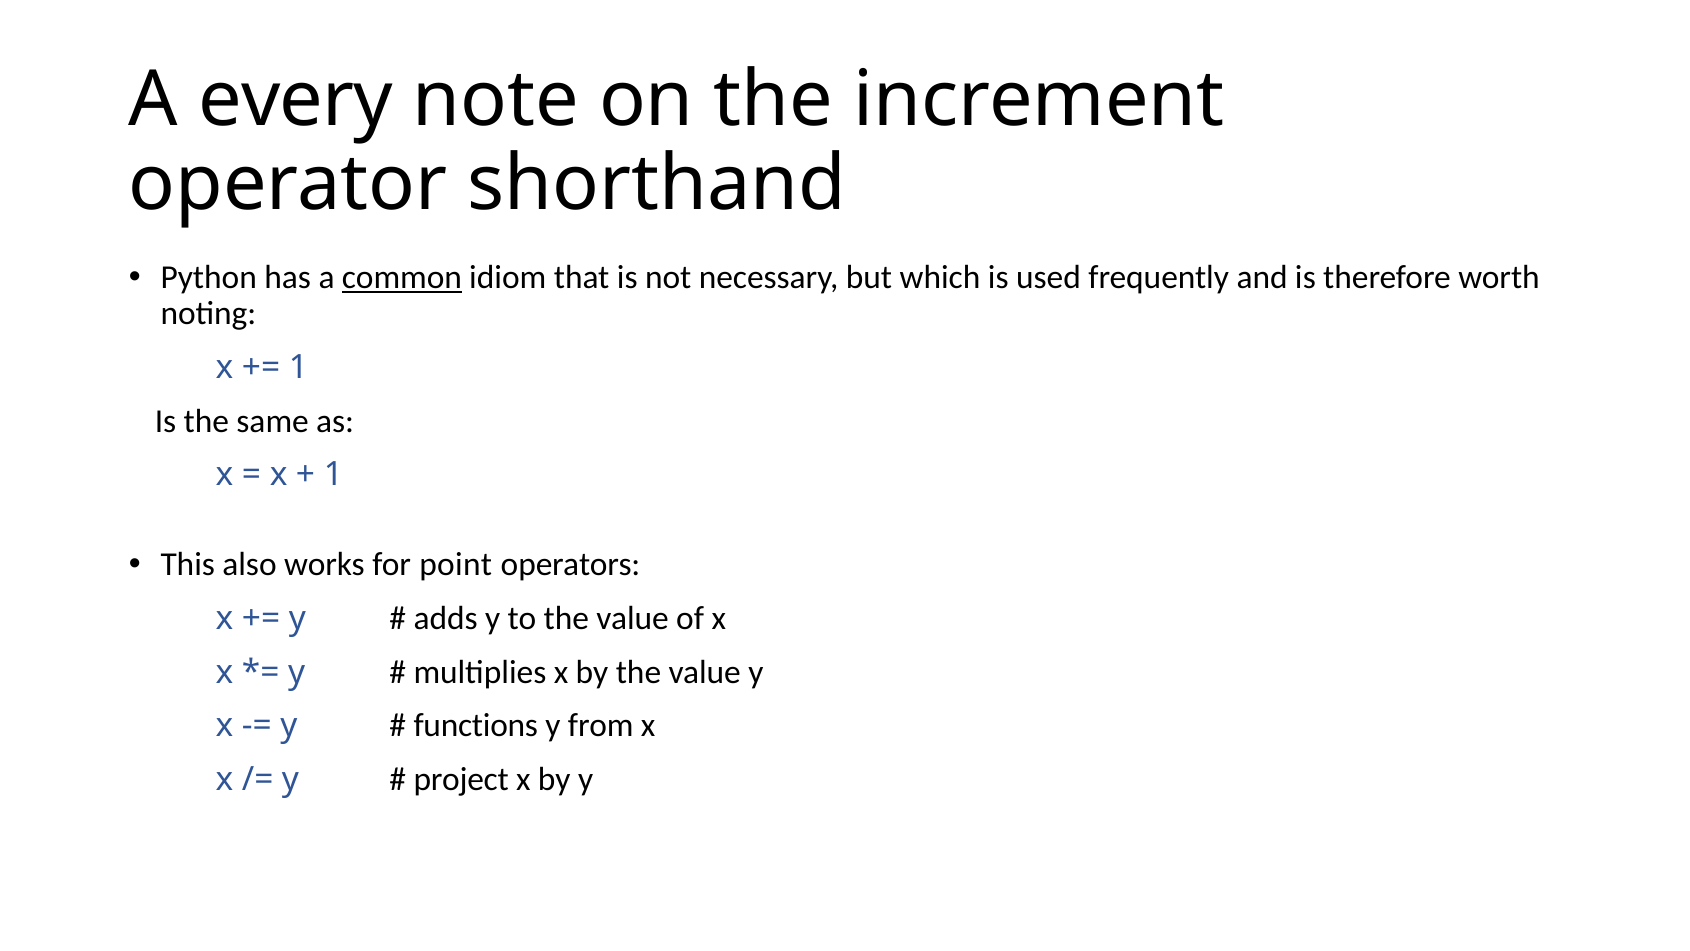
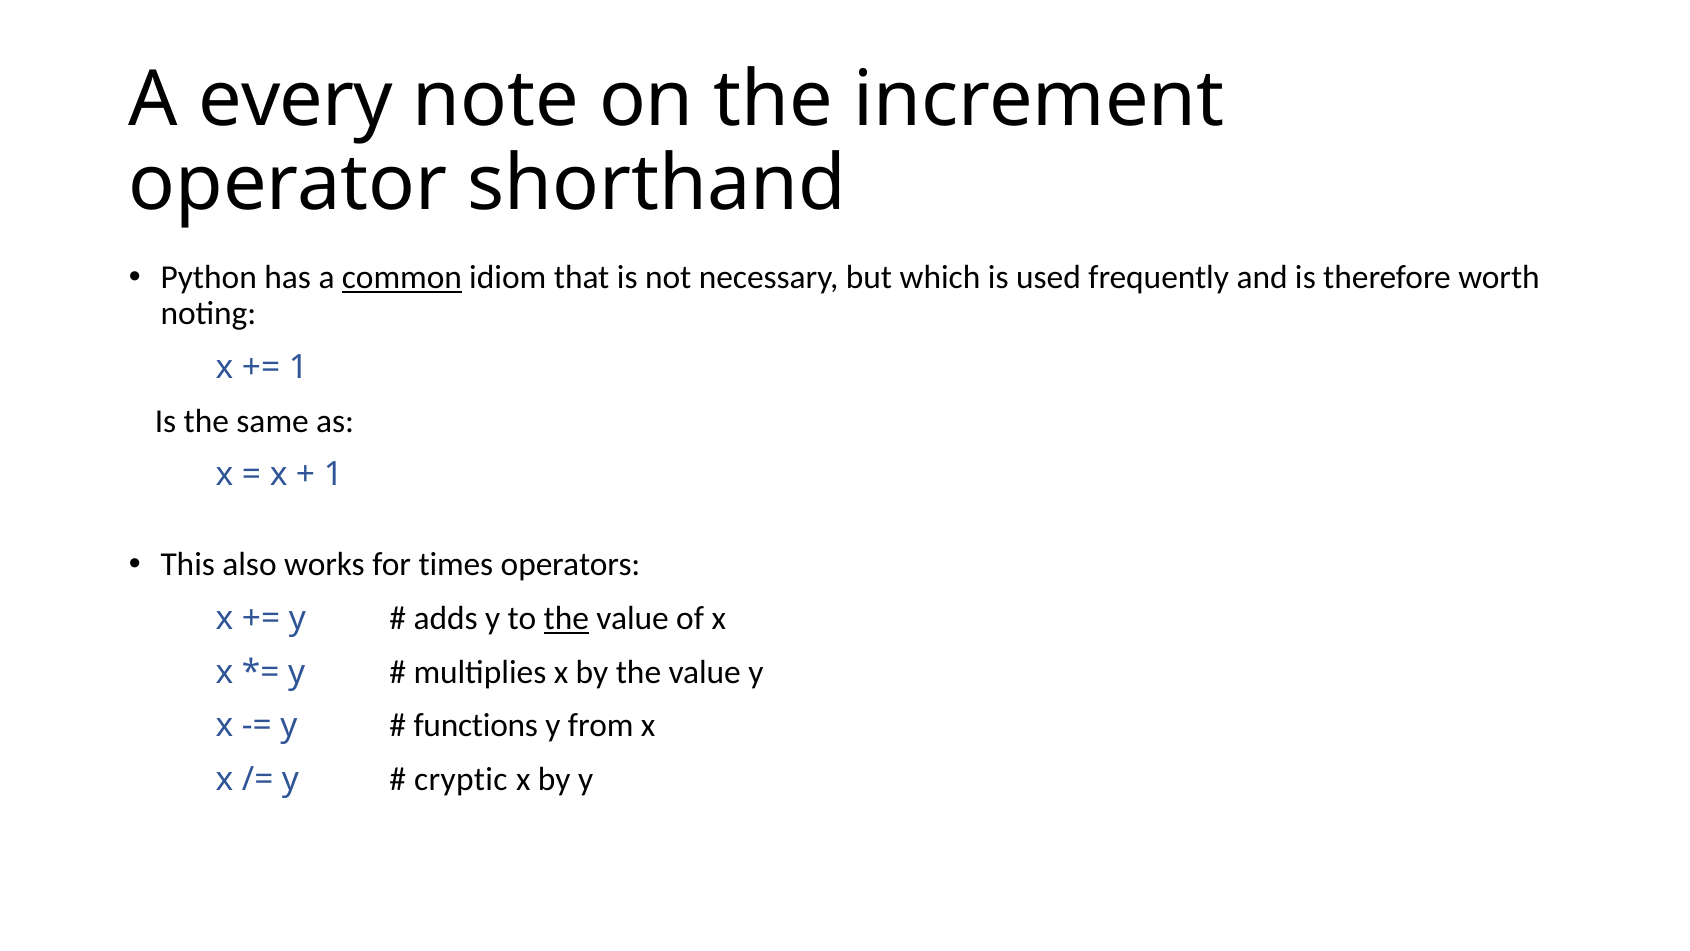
point: point -> times
the at (566, 618) underline: none -> present
project: project -> cryptic
